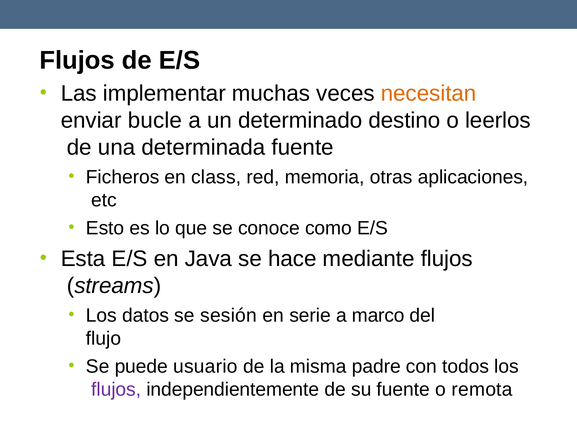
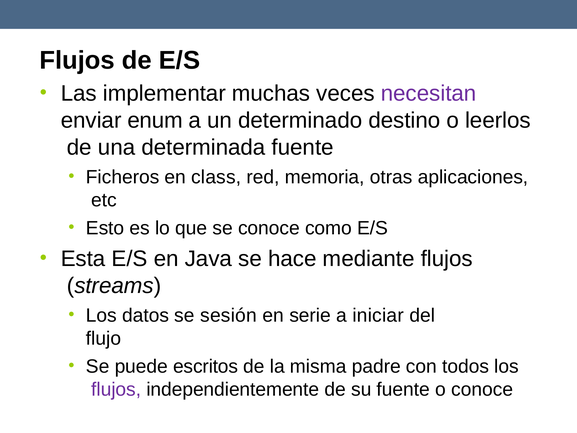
necesitan colour: orange -> purple
bucle: bucle -> enum
marco: marco -> iniciar
usuario: usuario -> escritos
o remota: remota -> conoce
